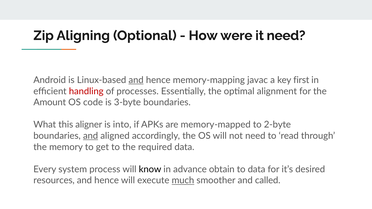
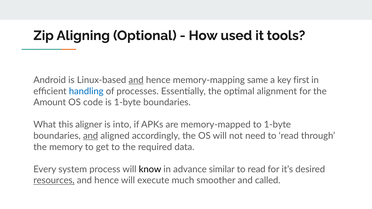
were: were -> used
it need: need -> tools
javac: javac -> same
handling colour: red -> blue
is 3-byte: 3-byte -> 1-byte
to 2-byte: 2-byte -> 1-byte
obtain: obtain -> similar
data at (257, 169): data -> read
resources underline: none -> present
much underline: present -> none
